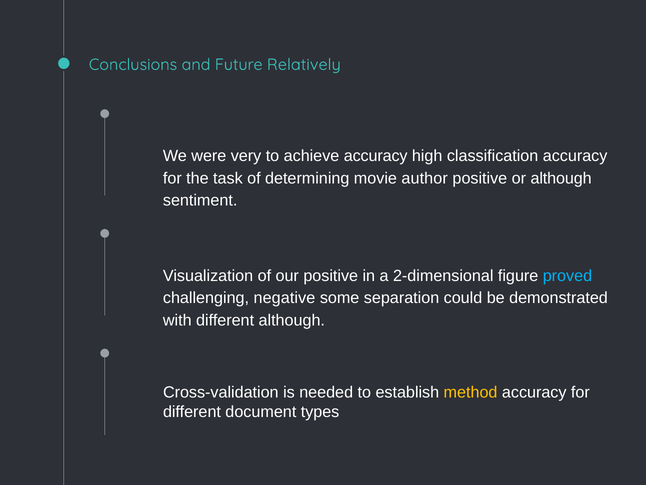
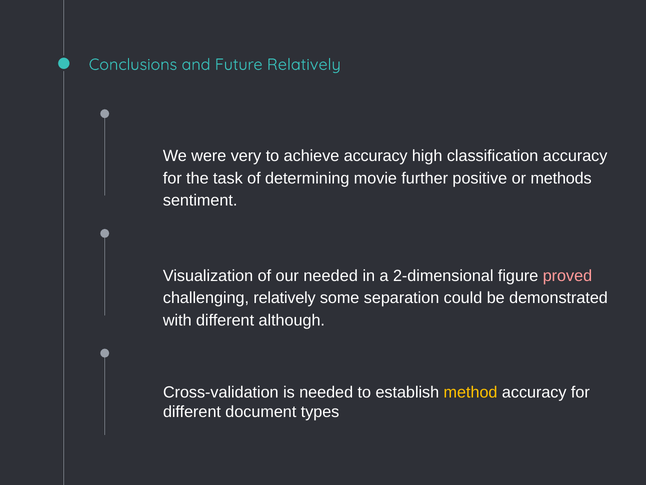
author: author -> further
or although: although -> methods
our positive: positive -> needed
proved colour: light blue -> pink
challenging negative: negative -> relatively
